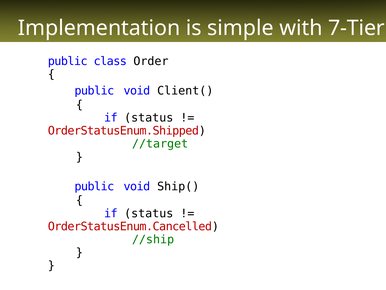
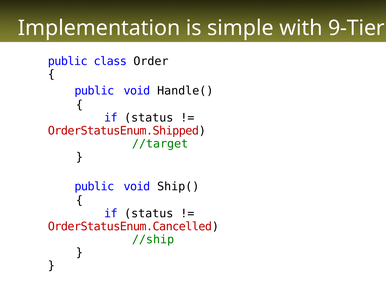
7-Tier: 7-Tier -> 9-Tier
Client(: Client( -> Handle(
